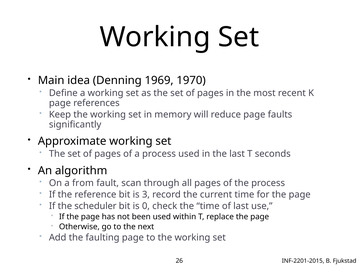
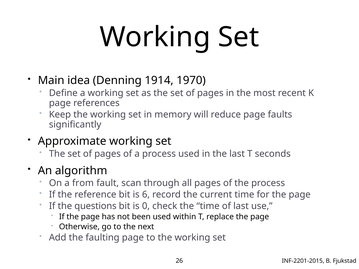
1969: 1969 -> 1914
3: 3 -> 6
scheduler: scheduler -> questions
